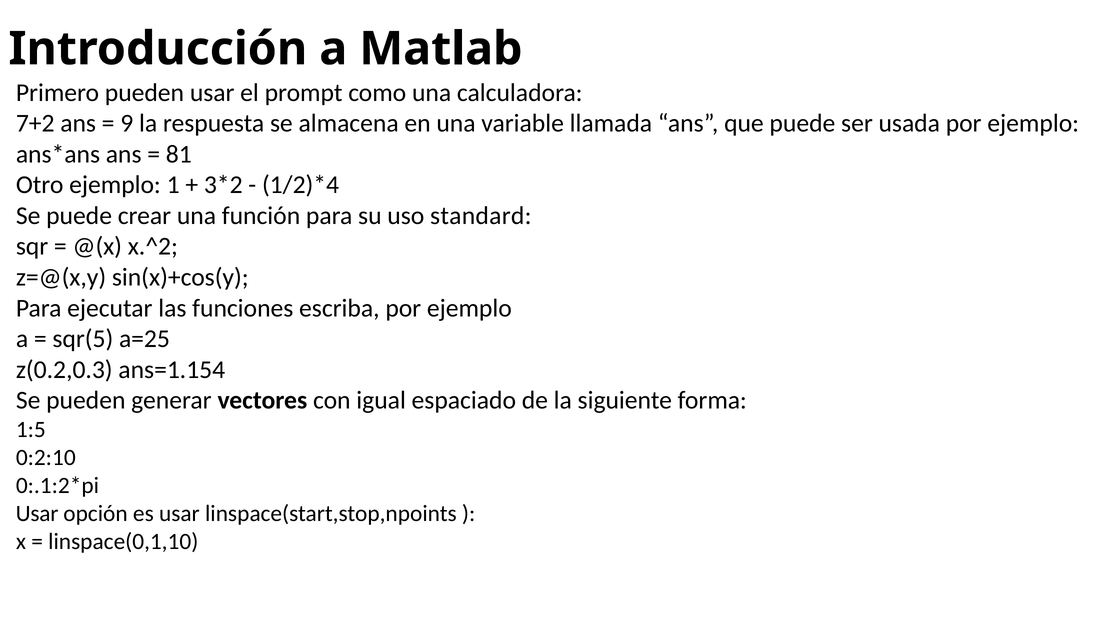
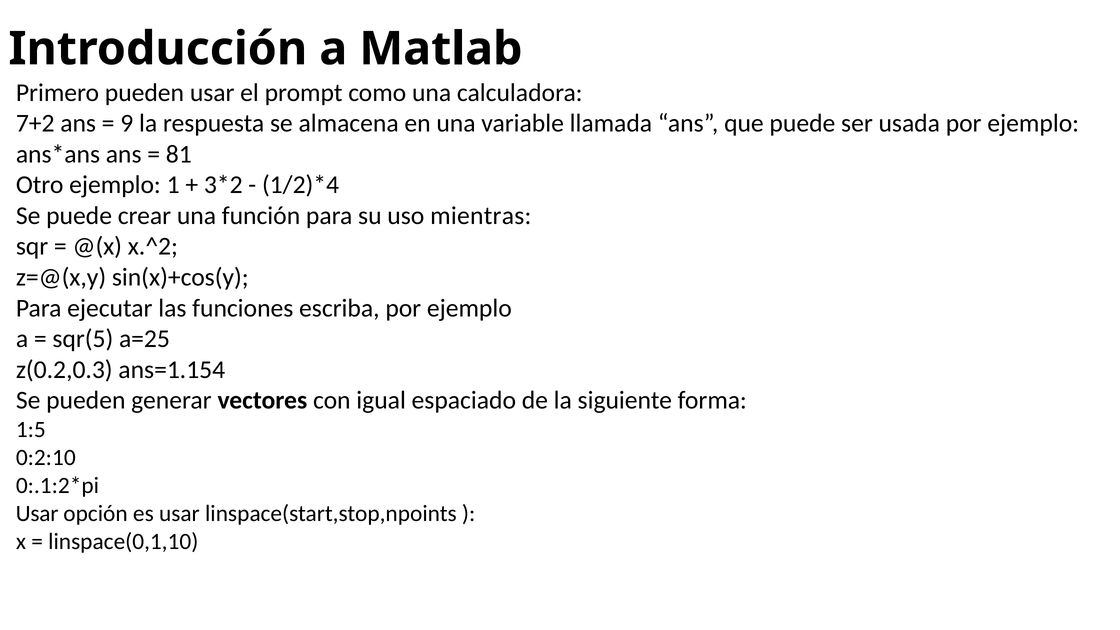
standard: standard -> mientras
